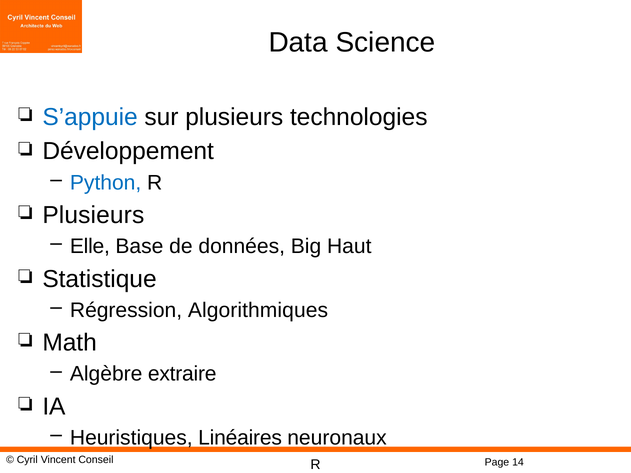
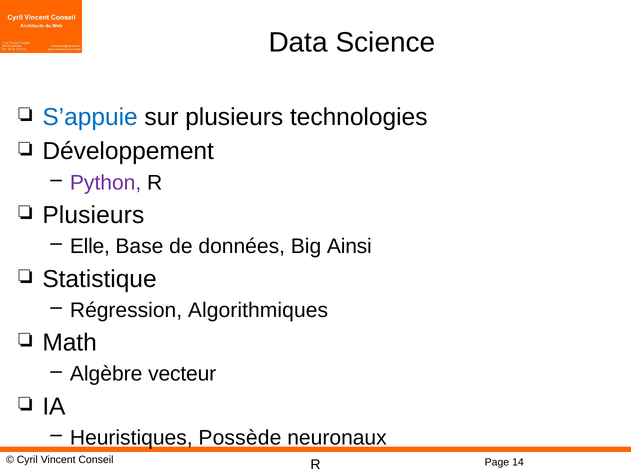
Python colour: blue -> purple
Haut: Haut -> Ainsi
extraire: extraire -> vecteur
Linéaires: Linéaires -> Possède
